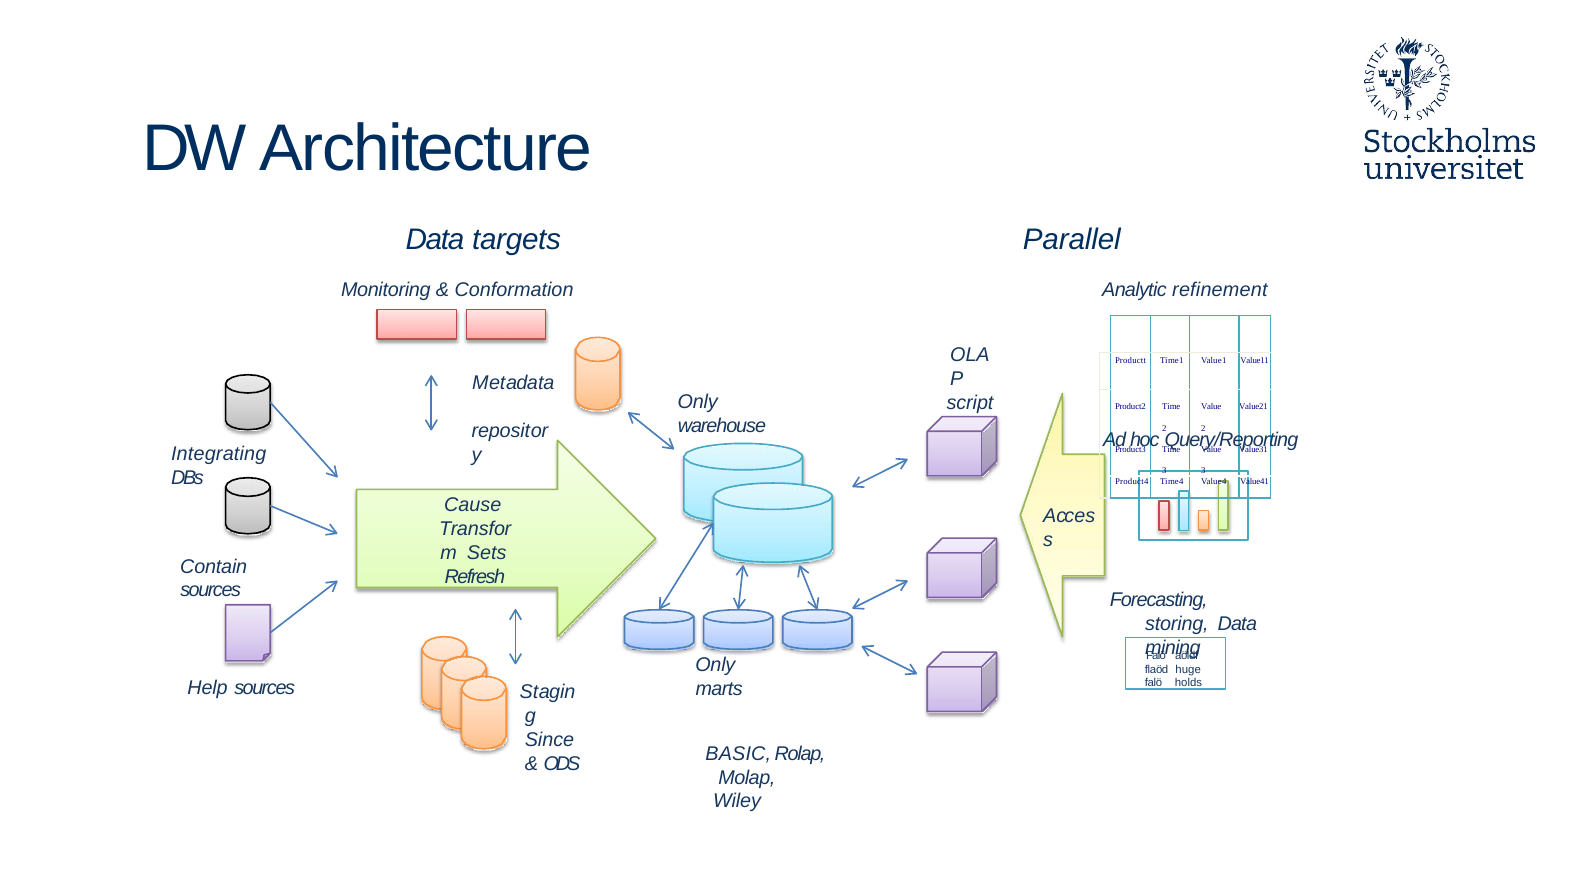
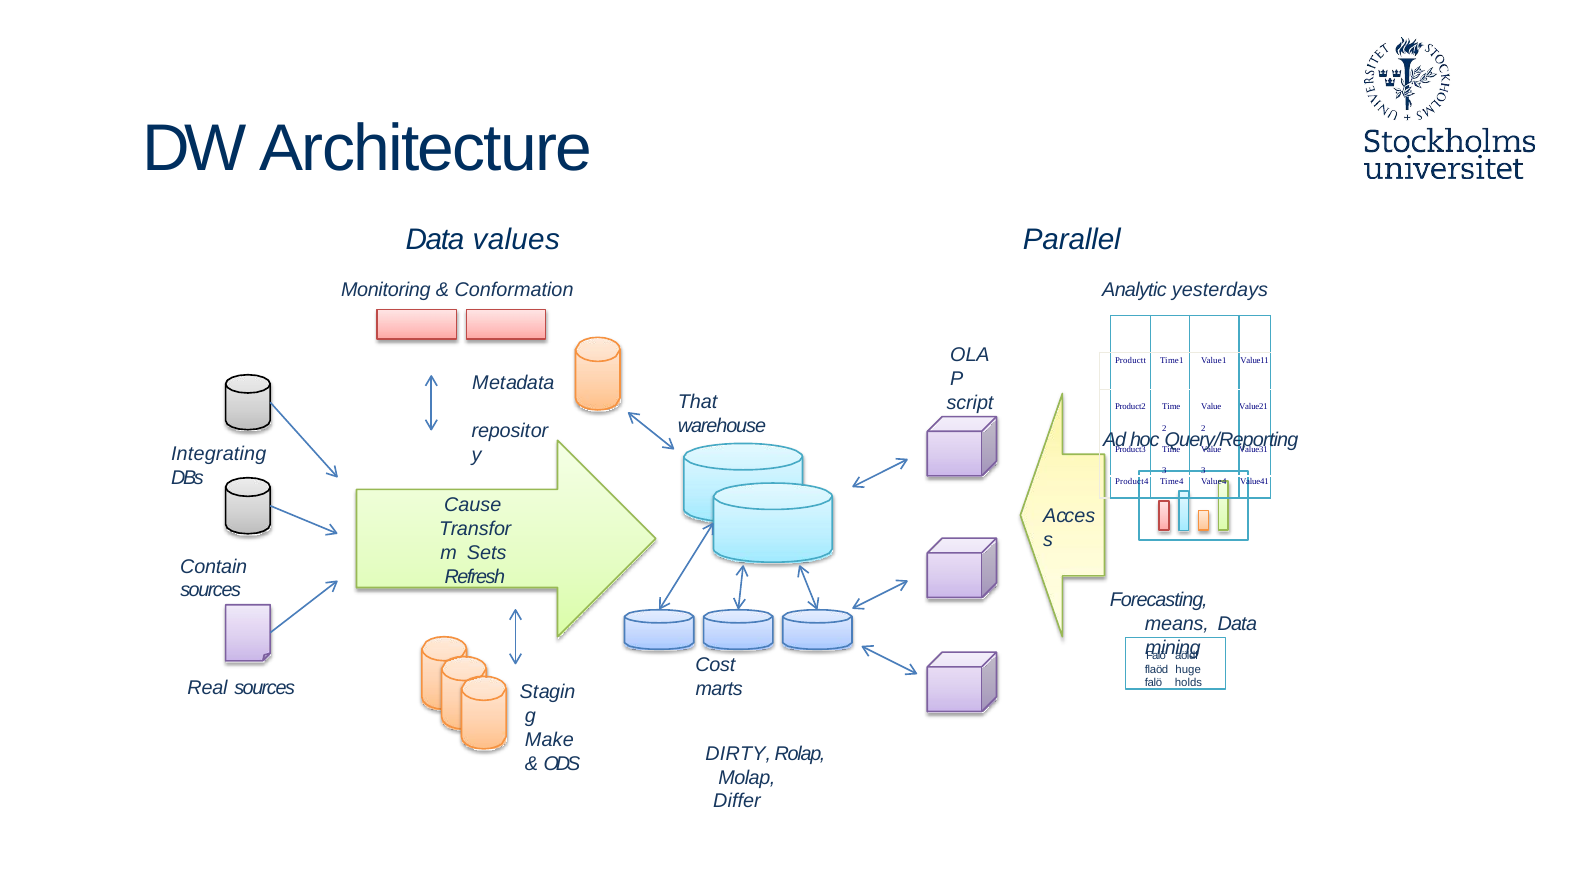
targets: targets -> values
refinement: refinement -> yesterdays
Only at (698, 402): Only -> That
storing: storing -> means
Only at (715, 665): Only -> Cost
Help: Help -> Real
Since: Since -> Make
BASIC: BASIC -> DIRTY
Wiley: Wiley -> Differ
